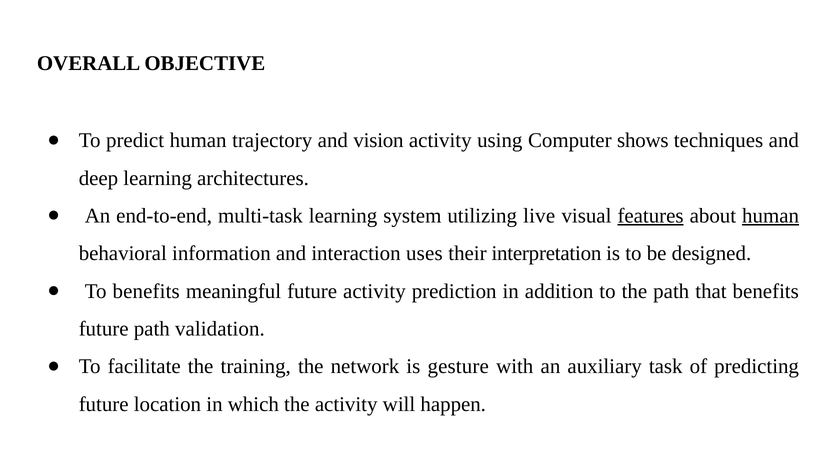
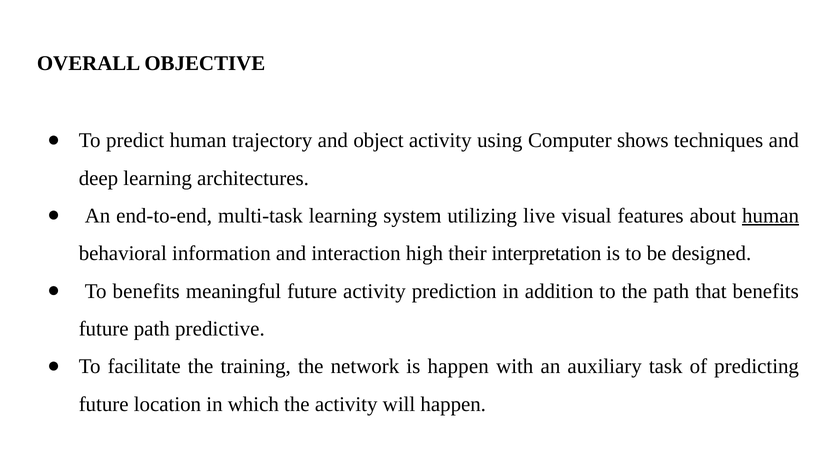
vision: vision -> object
features underline: present -> none
uses: uses -> high
validation: validation -> predictive
is gesture: gesture -> happen
